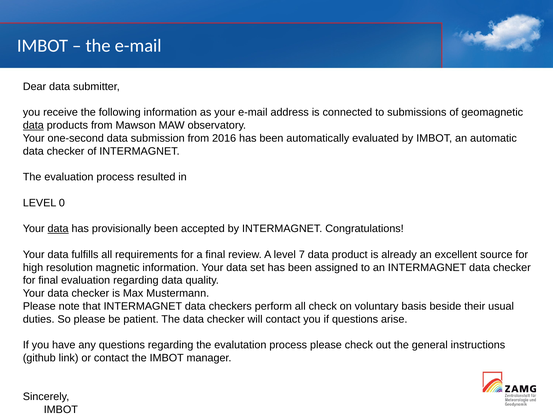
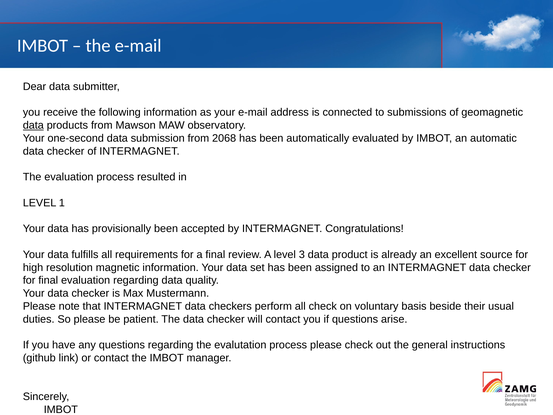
2016: 2016 -> 2068
0: 0 -> 1
data at (58, 229) underline: present -> none
7: 7 -> 3
